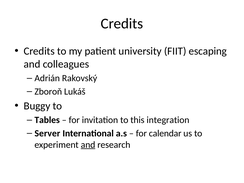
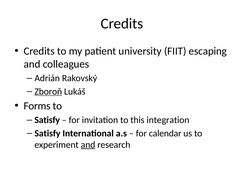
Zboroň underline: none -> present
Buggy: Buggy -> Forms
Tables at (47, 120): Tables -> Satisfy
Server at (47, 133): Server -> Satisfy
